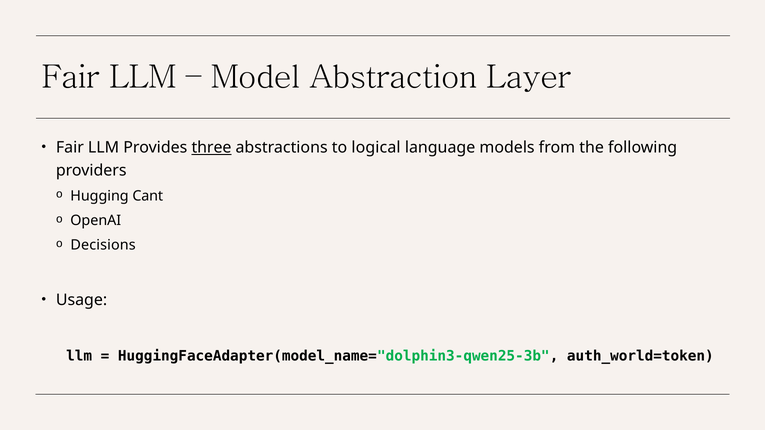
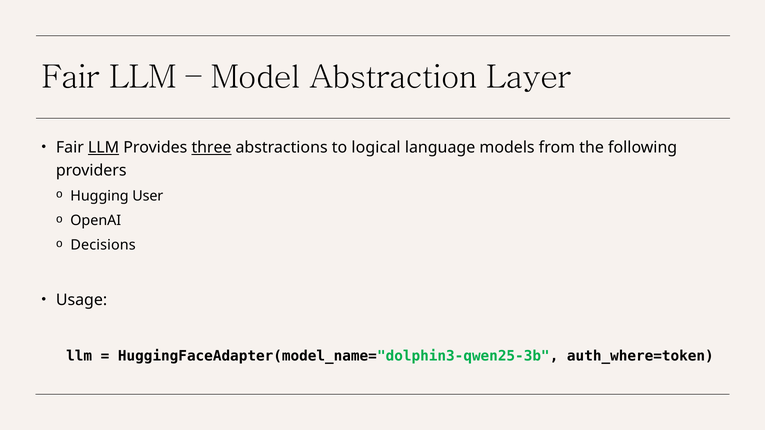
LLM at (104, 148) underline: none -> present
Cant: Cant -> User
auth_world=token: auth_world=token -> auth_where=token
